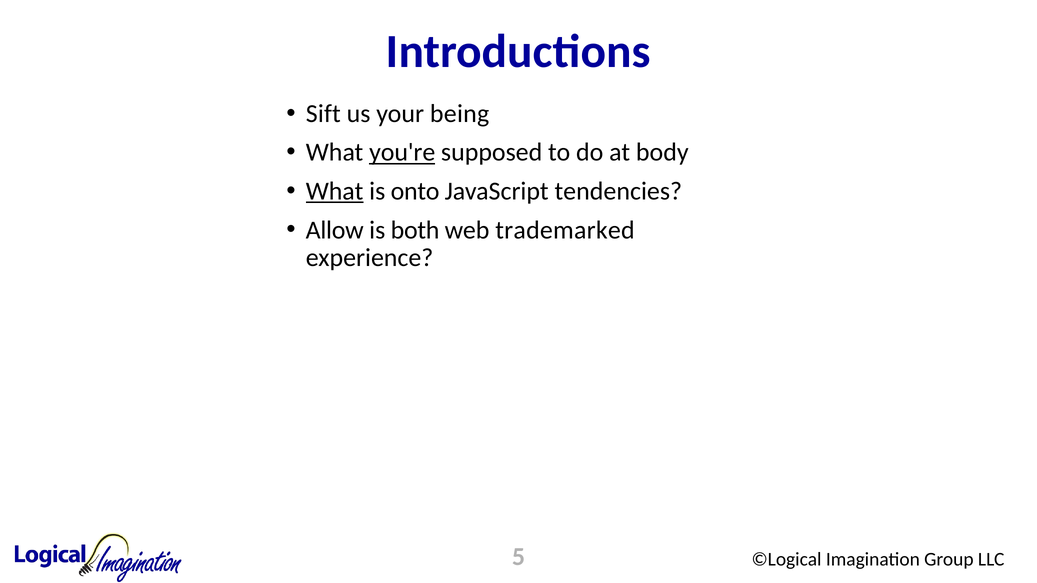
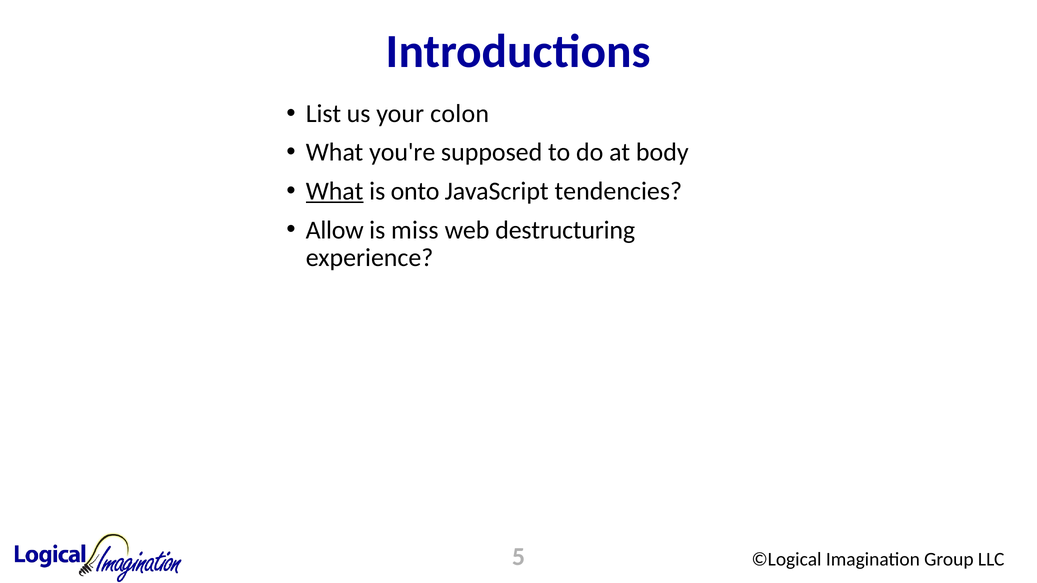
Sift: Sift -> List
being: being -> colon
you're underline: present -> none
both: both -> miss
trademarked: trademarked -> destructuring
